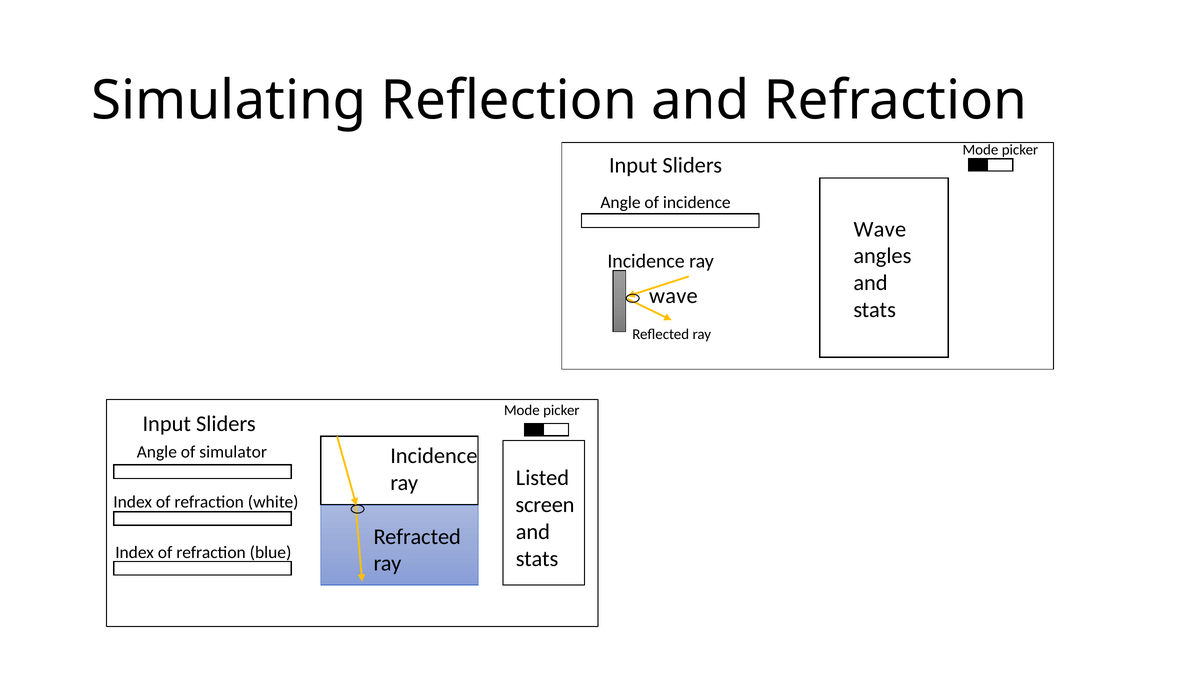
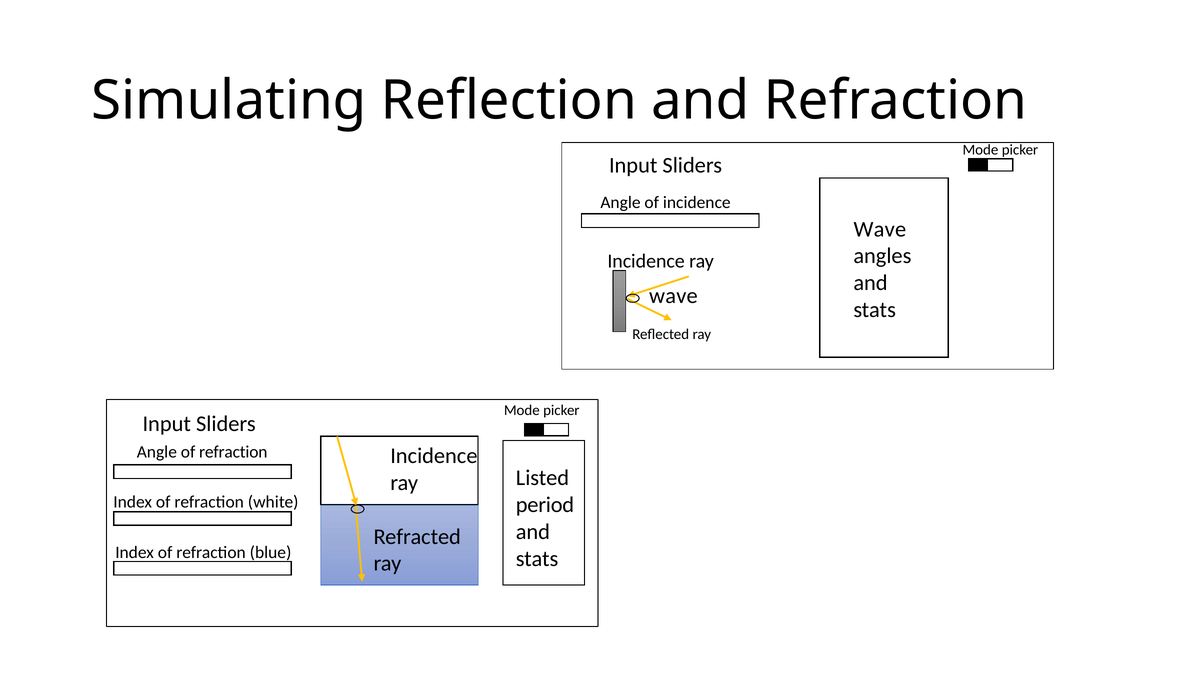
Angle of simulator: simulator -> refraction
screen: screen -> period
